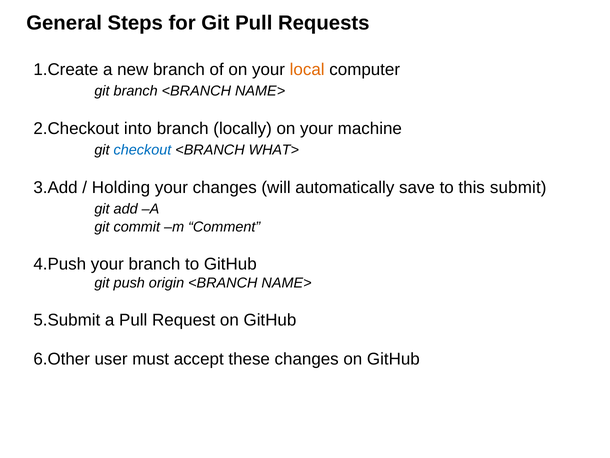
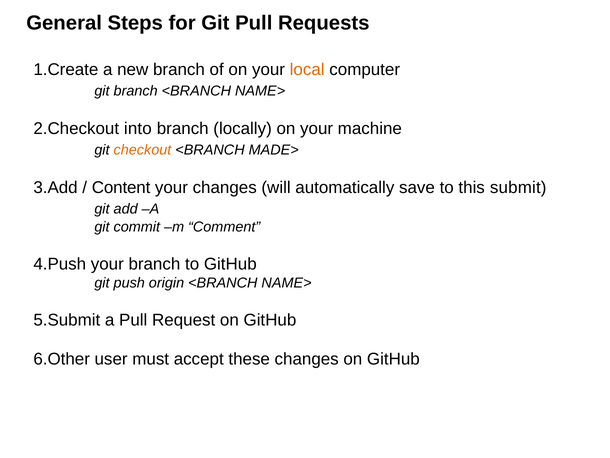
checkout colour: blue -> orange
WHAT>: WHAT> -> MADE>
Holding: Holding -> Content
